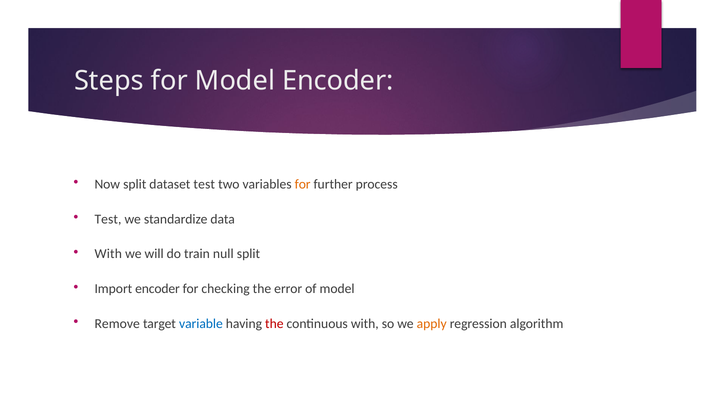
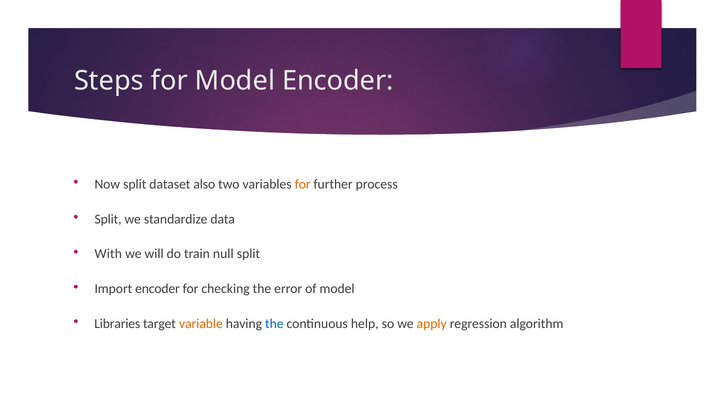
dataset test: test -> also
Test at (108, 219): Test -> Split
Remove: Remove -> Libraries
variable colour: blue -> orange
the at (274, 324) colour: red -> blue
continuous with: with -> help
